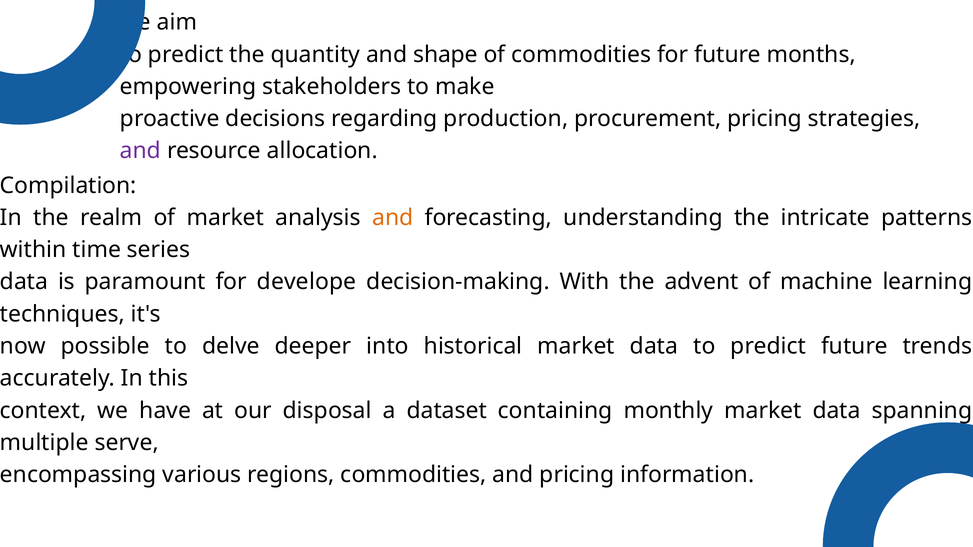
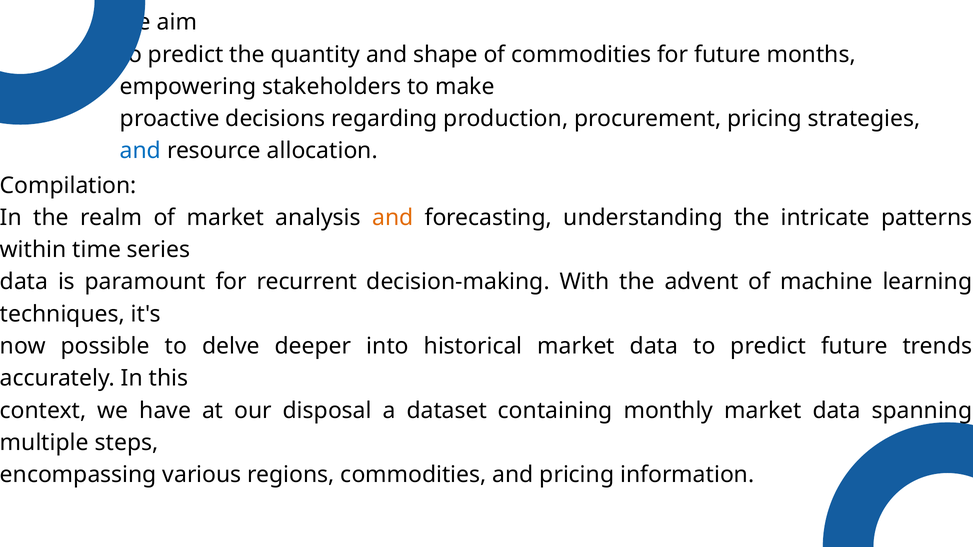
and at (140, 151) colour: purple -> blue
develope: develope -> recurrent
serve: serve -> steps
